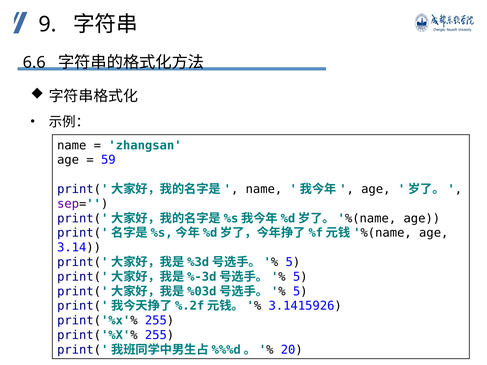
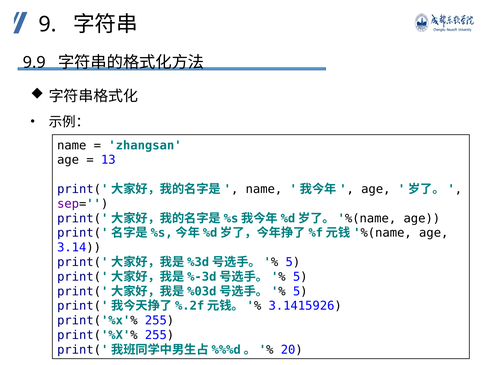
6.6: 6.6 -> 9.9
59: 59 -> 13
